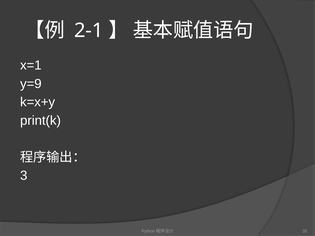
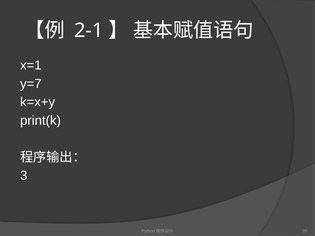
y=9: y=9 -> y=7
